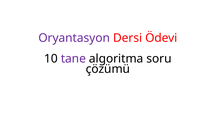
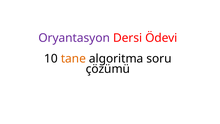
tane colour: purple -> orange
